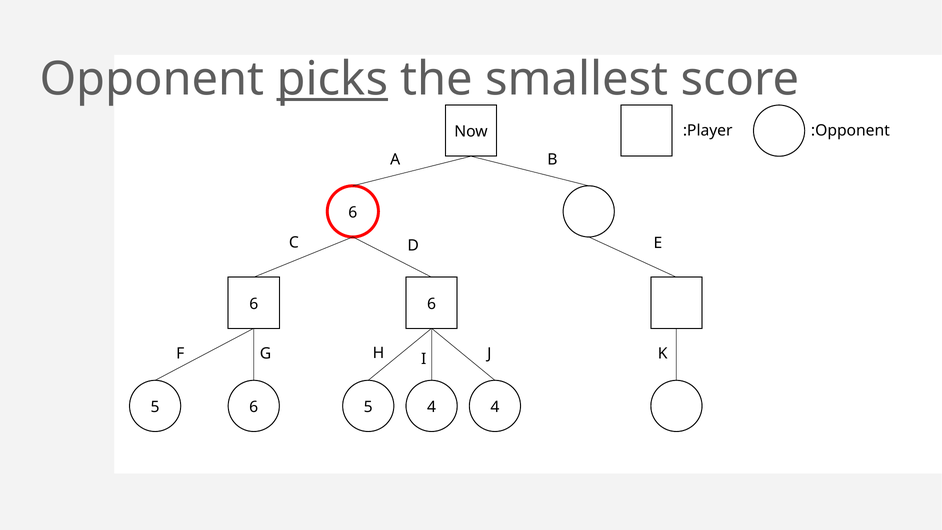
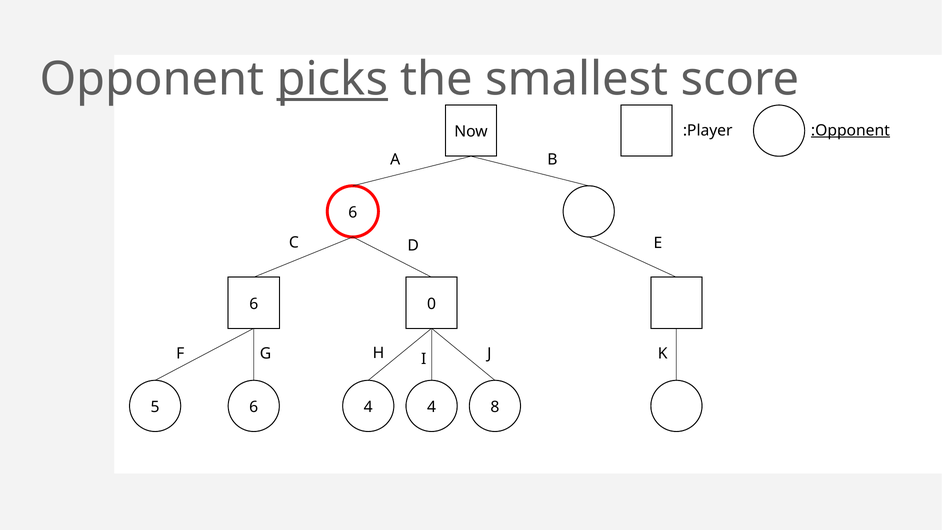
:Opponent underline: none -> present
6 at (432, 304): 6 -> 0
5 5: 5 -> 4
4 4: 4 -> 8
